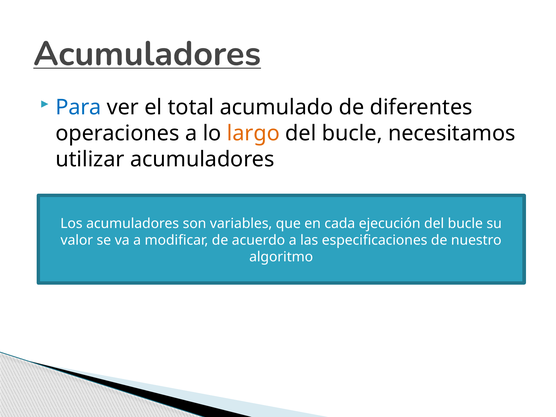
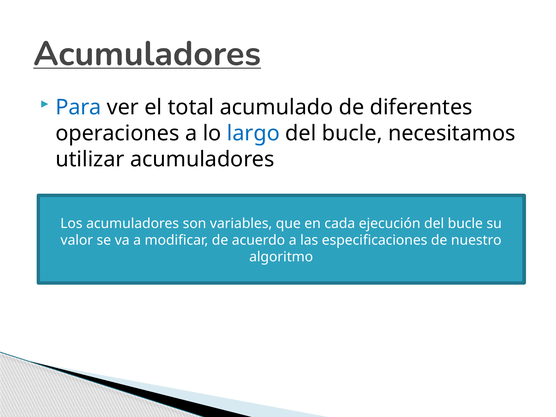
largo colour: orange -> blue
